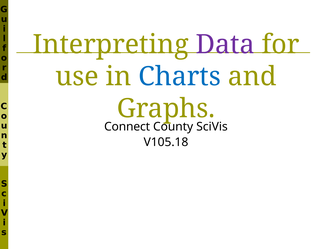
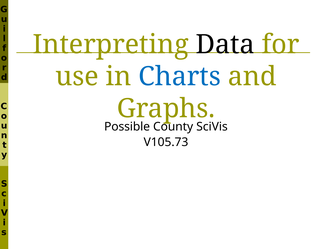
Data colour: purple -> black
Connect: Connect -> Possible
V105.18: V105.18 -> V105.73
